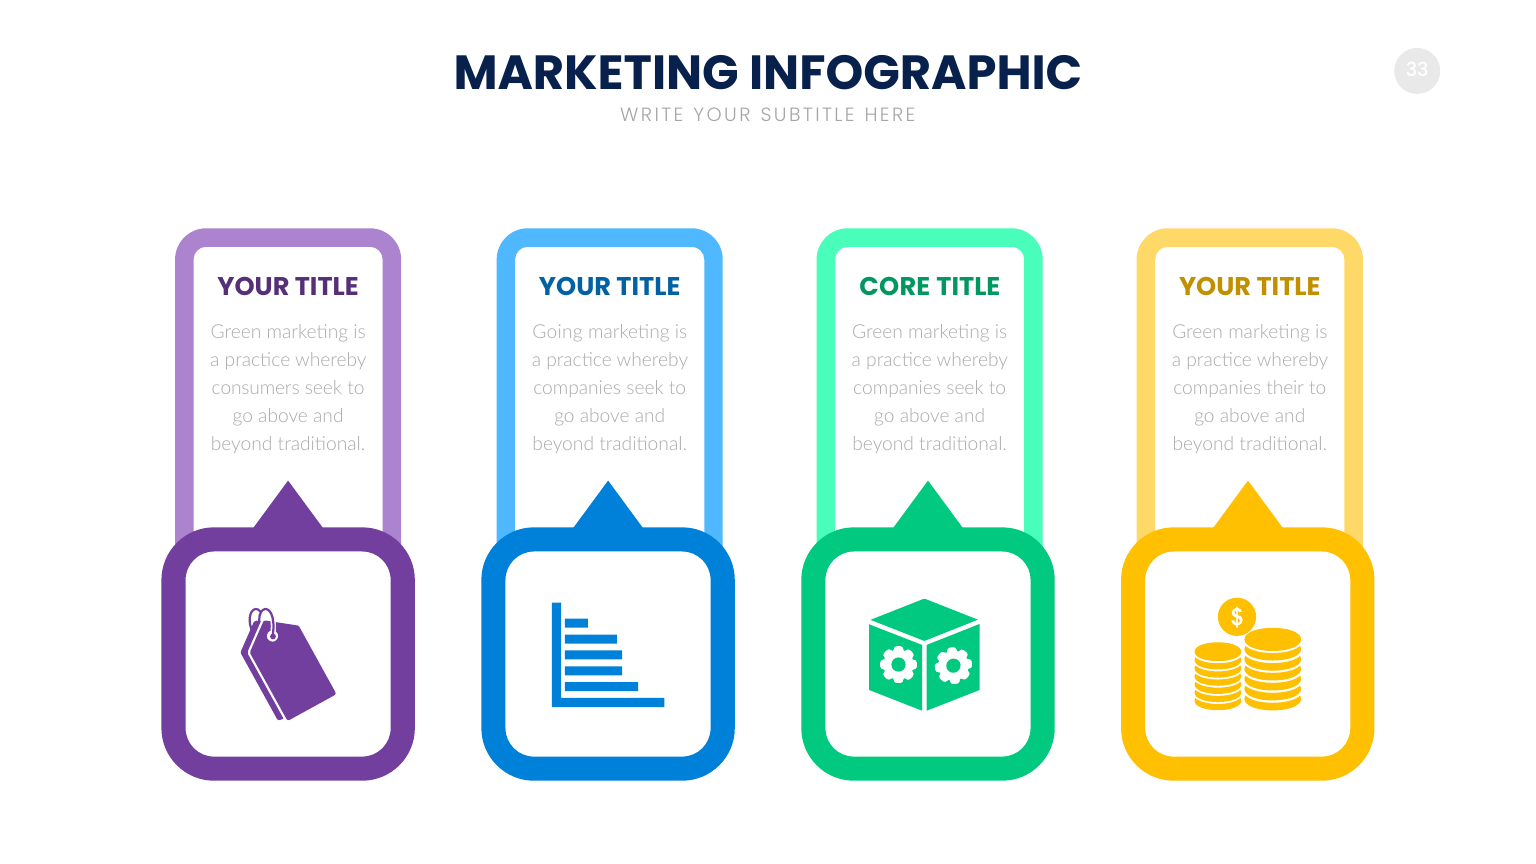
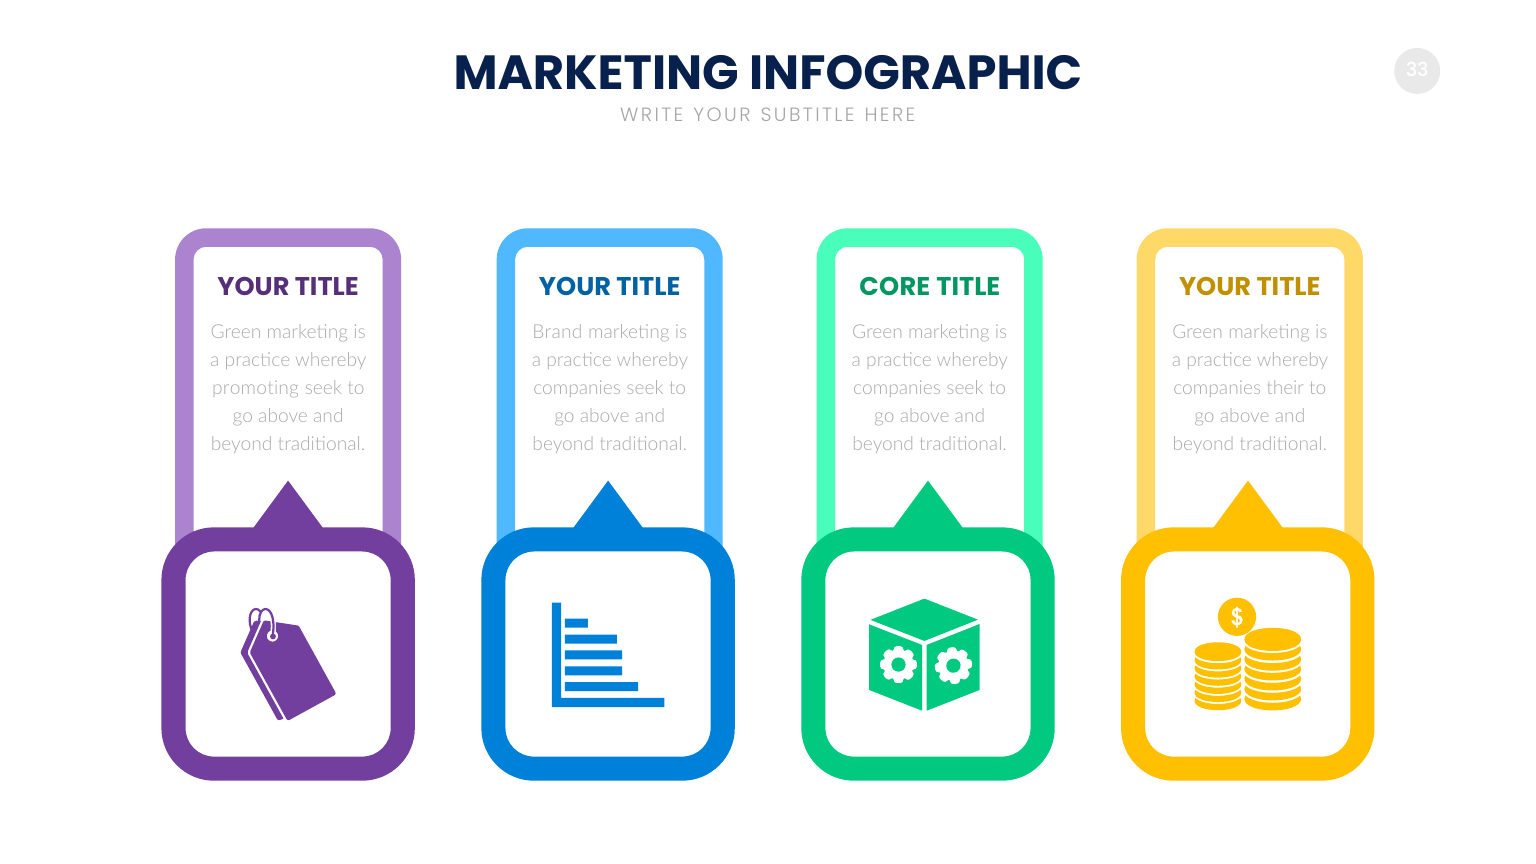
Going: Going -> Brand
consumers: consumers -> promoting
